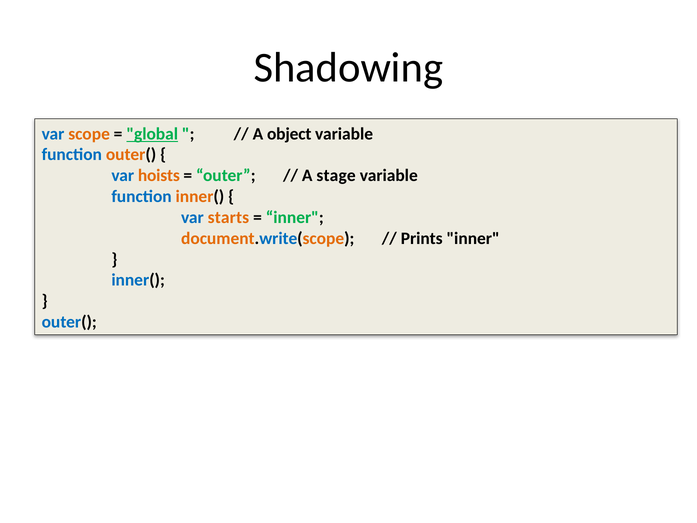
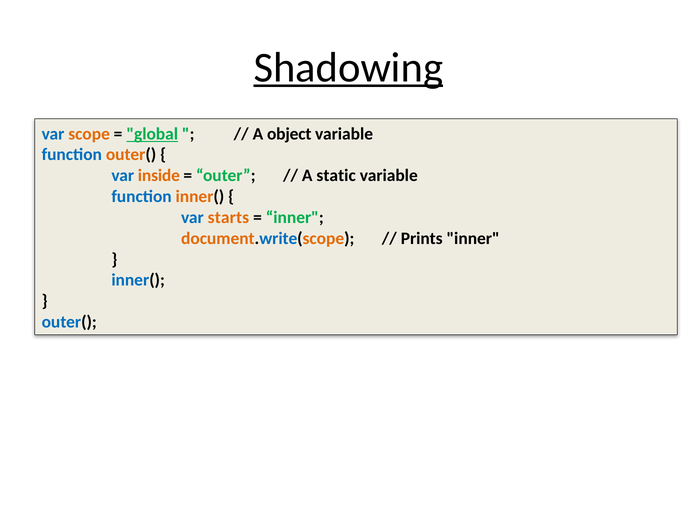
Shadowing underline: none -> present
hoists: hoists -> inside
stage: stage -> static
